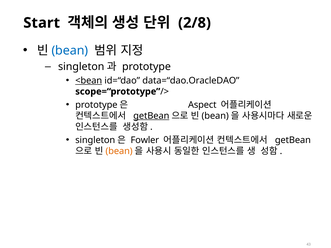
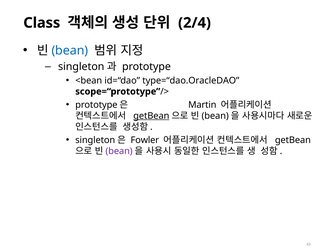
Start: Start -> Class
2/8: 2/8 -> 2/4
<bean underline: present -> none
data=“dao.OracleDAO: data=“dao.OracleDAO -> type=“dao.OracleDAO
Aspect: Aspect -> Martin
bean at (119, 151) colour: orange -> purple
